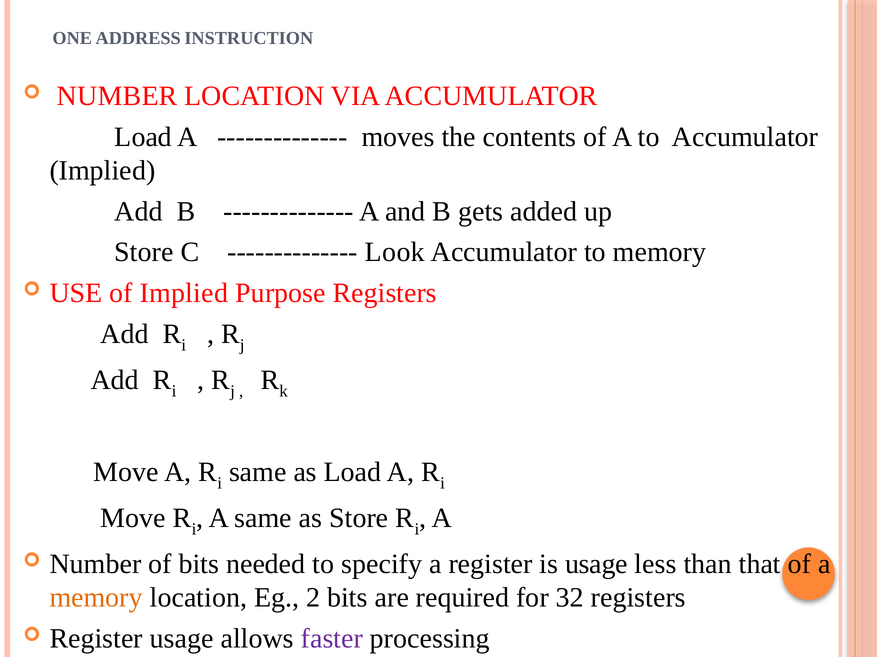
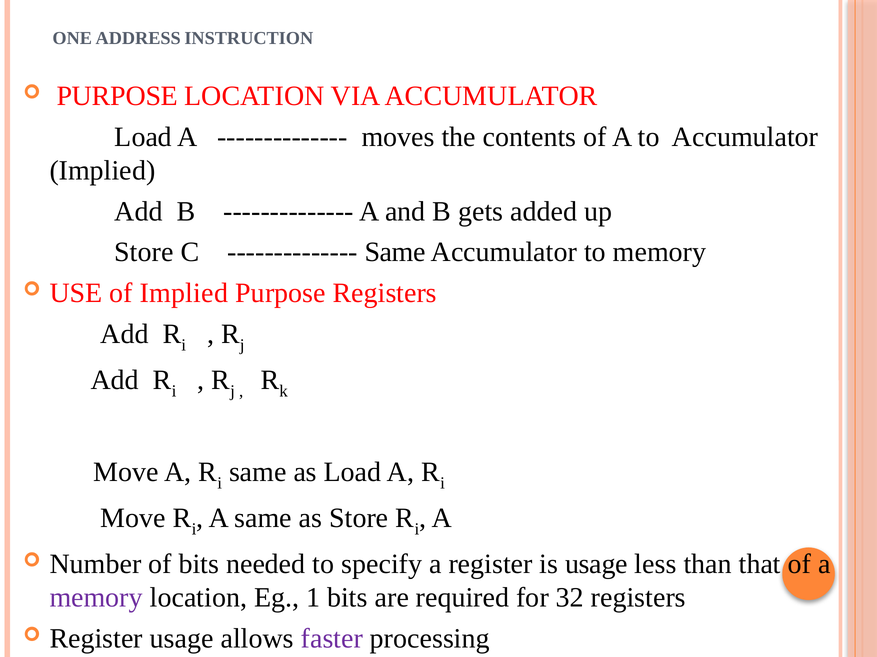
NUMBER at (117, 96): NUMBER -> PURPOSE
Look at (395, 253): Look -> Same
memory at (96, 598) colour: orange -> purple
2: 2 -> 1
